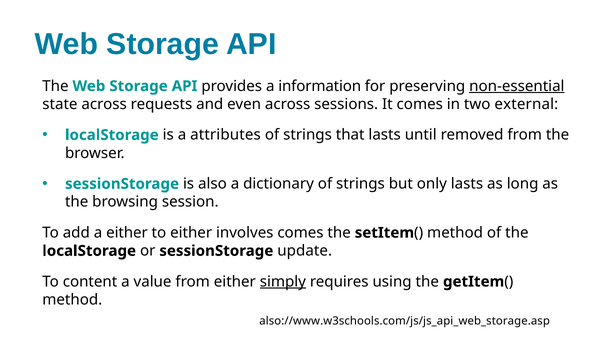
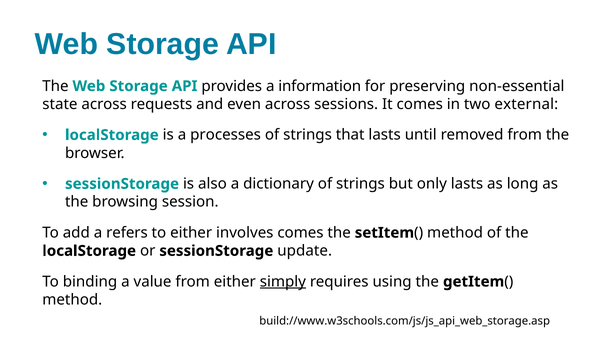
non-essential underline: present -> none
attributes: attributes -> processes
a either: either -> refers
content: content -> binding
also://www.w3schools.com/js/js_api_web_storage.asp: also://www.w3schools.com/js/js_api_web_storage.asp -> build://www.w3schools.com/js/js_api_web_storage.asp
